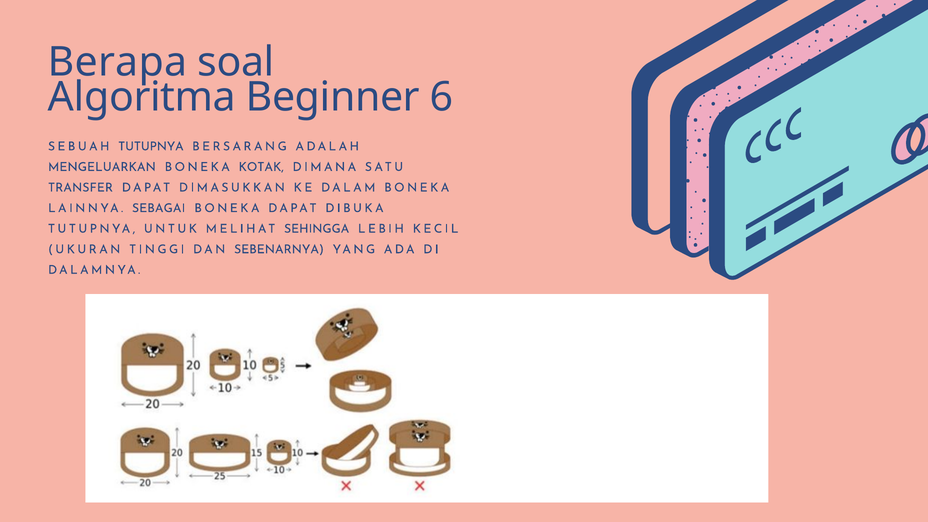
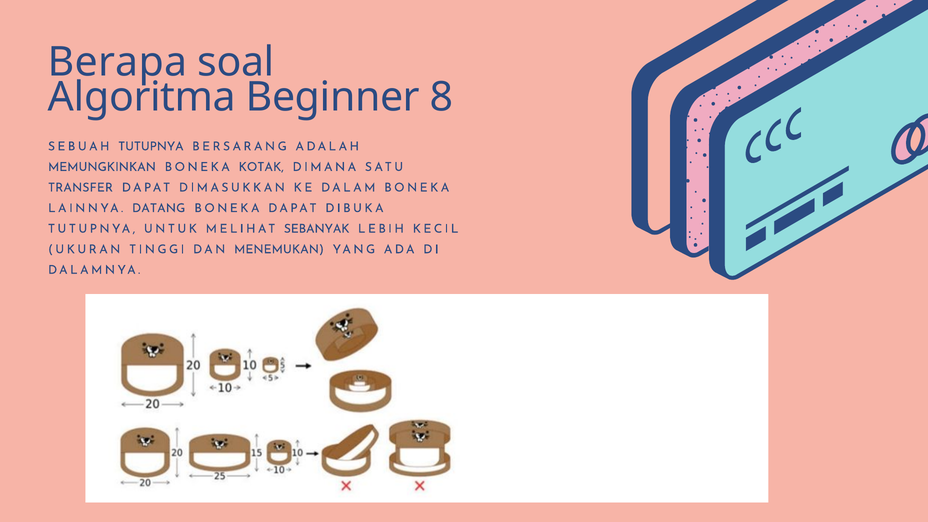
6: 6 -> 8
MENGELUARKAN: MENGELUARKAN -> MEMUNGKINKAN
SEBAGAI: SEBAGAI -> DATANG
SEHINGGA: SEHINGGA -> SEBANYAK
SEBENARNYA: SEBENARNYA -> MENEMUKAN
